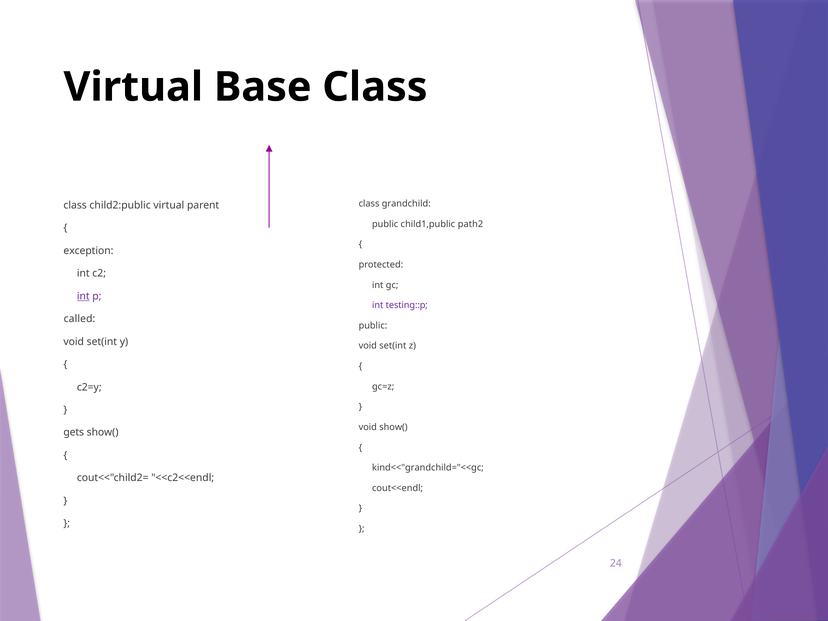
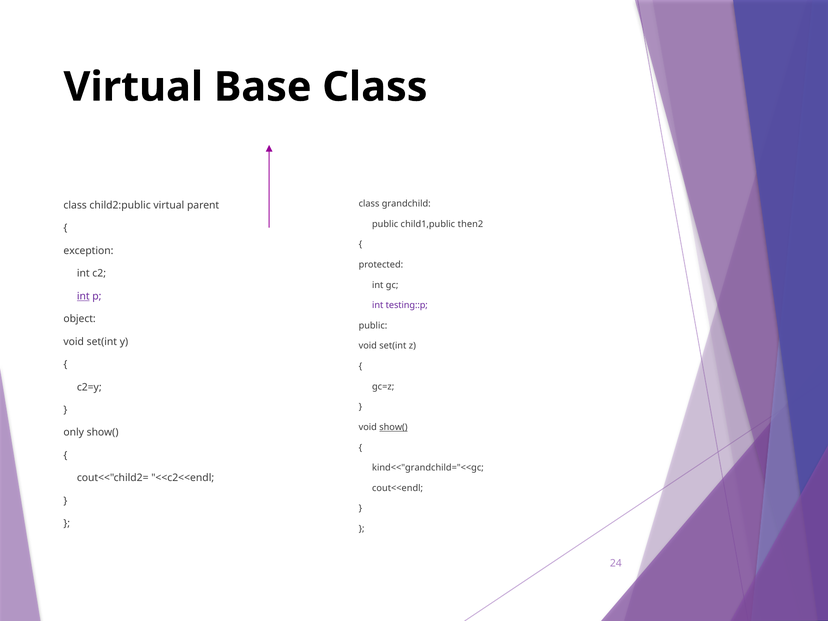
path2: path2 -> then2
called: called -> object
show( at (393, 427) underline: none -> present
gets: gets -> only
